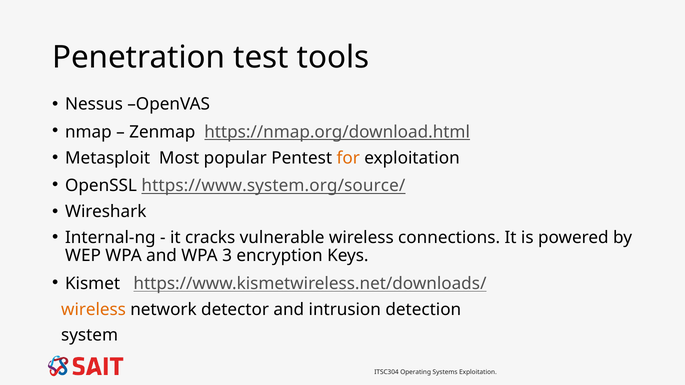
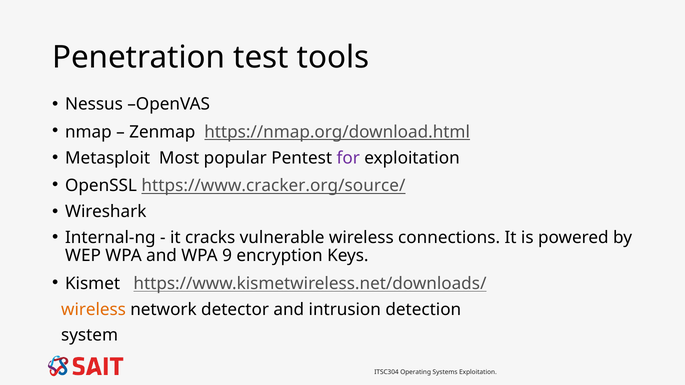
for colour: orange -> purple
https://www.system.org/source/: https://www.system.org/source/ -> https://www.cracker.org/source/
3: 3 -> 9
